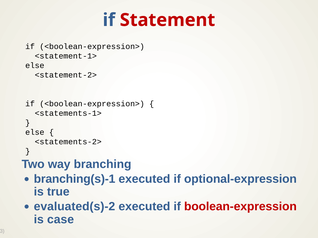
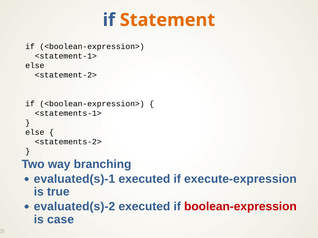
Statement colour: red -> orange
branching(s)-1: branching(s)-1 -> evaluated(s)-1
optional-expression: optional-expression -> execute-expression
